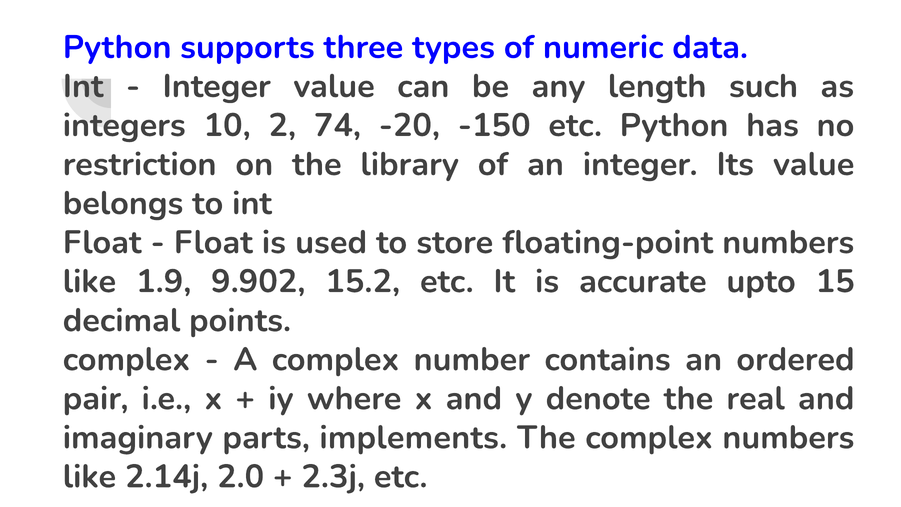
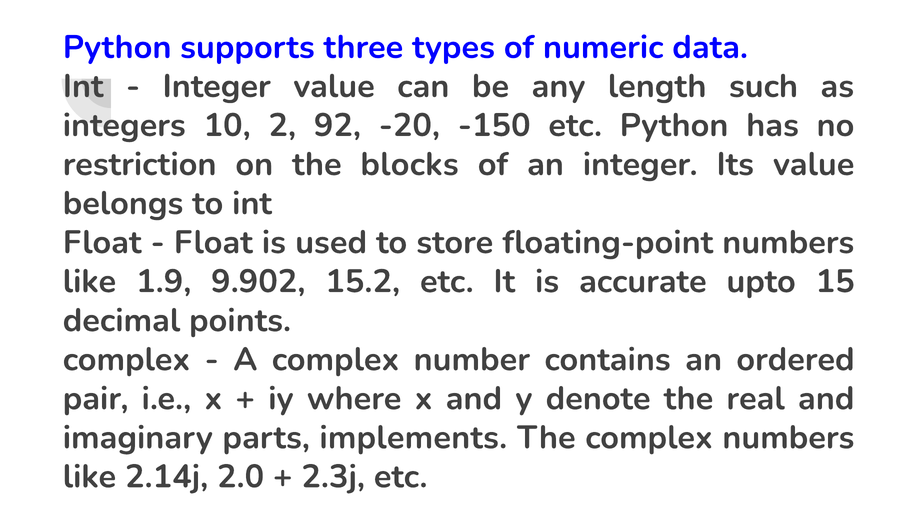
74: 74 -> 92
library: library -> blocks
